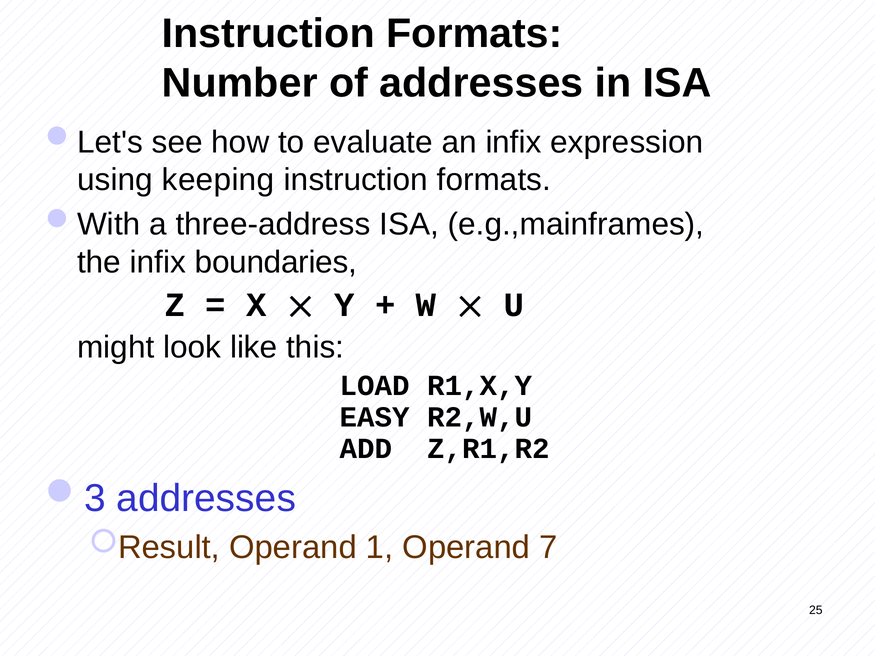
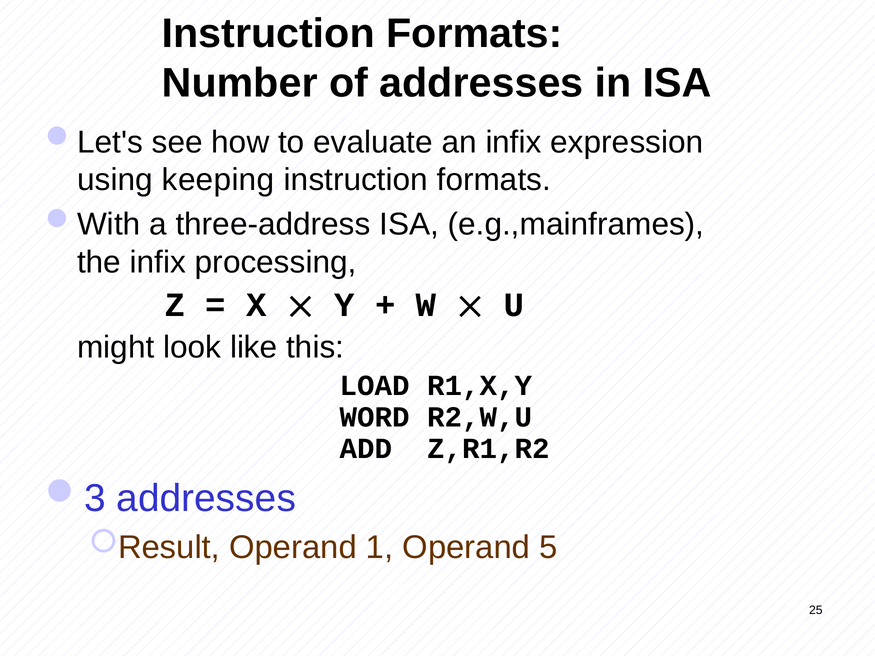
boundaries: boundaries -> processing
EASY: EASY -> WORD
7: 7 -> 5
